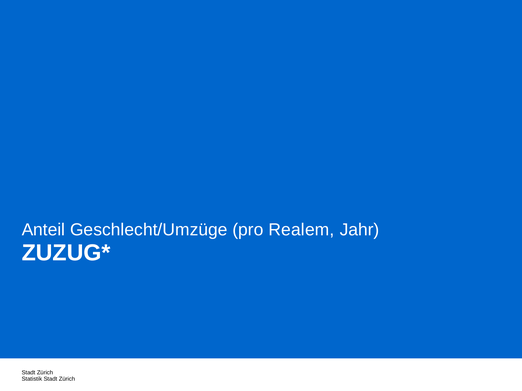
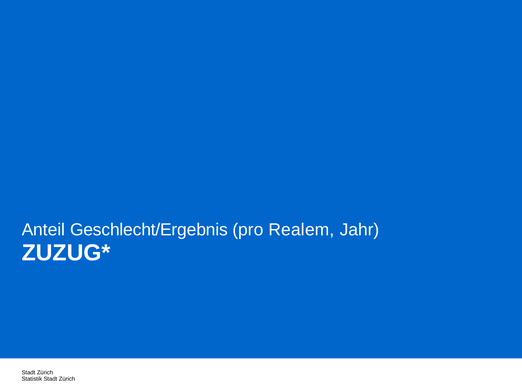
Geschlecht/Umzüge: Geschlecht/Umzüge -> Geschlecht/Ergebnis
